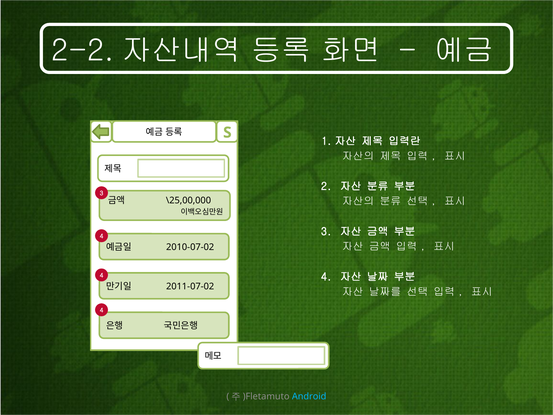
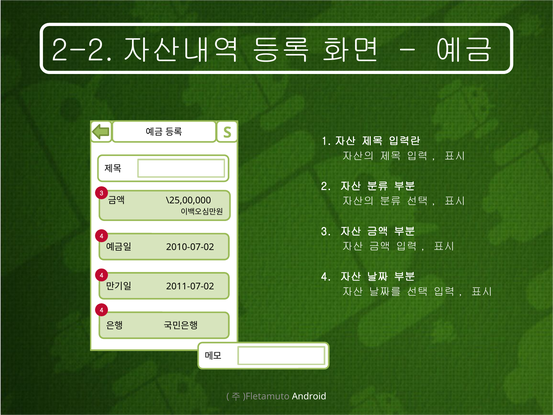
Android colour: light blue -> white
